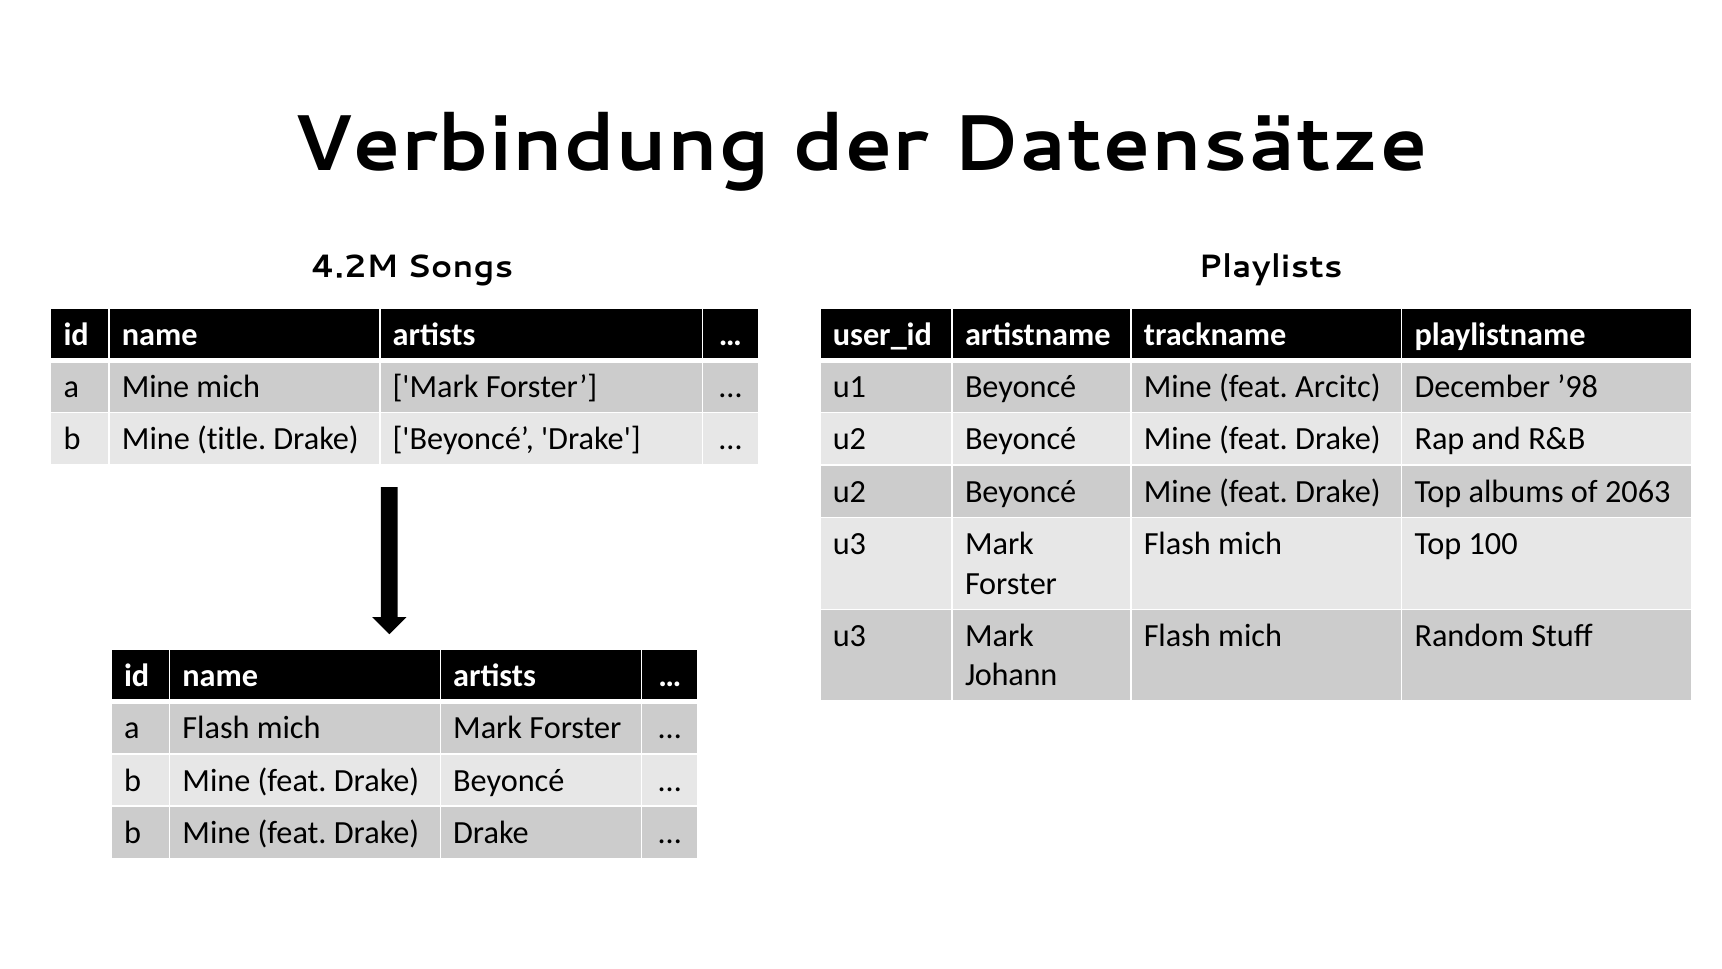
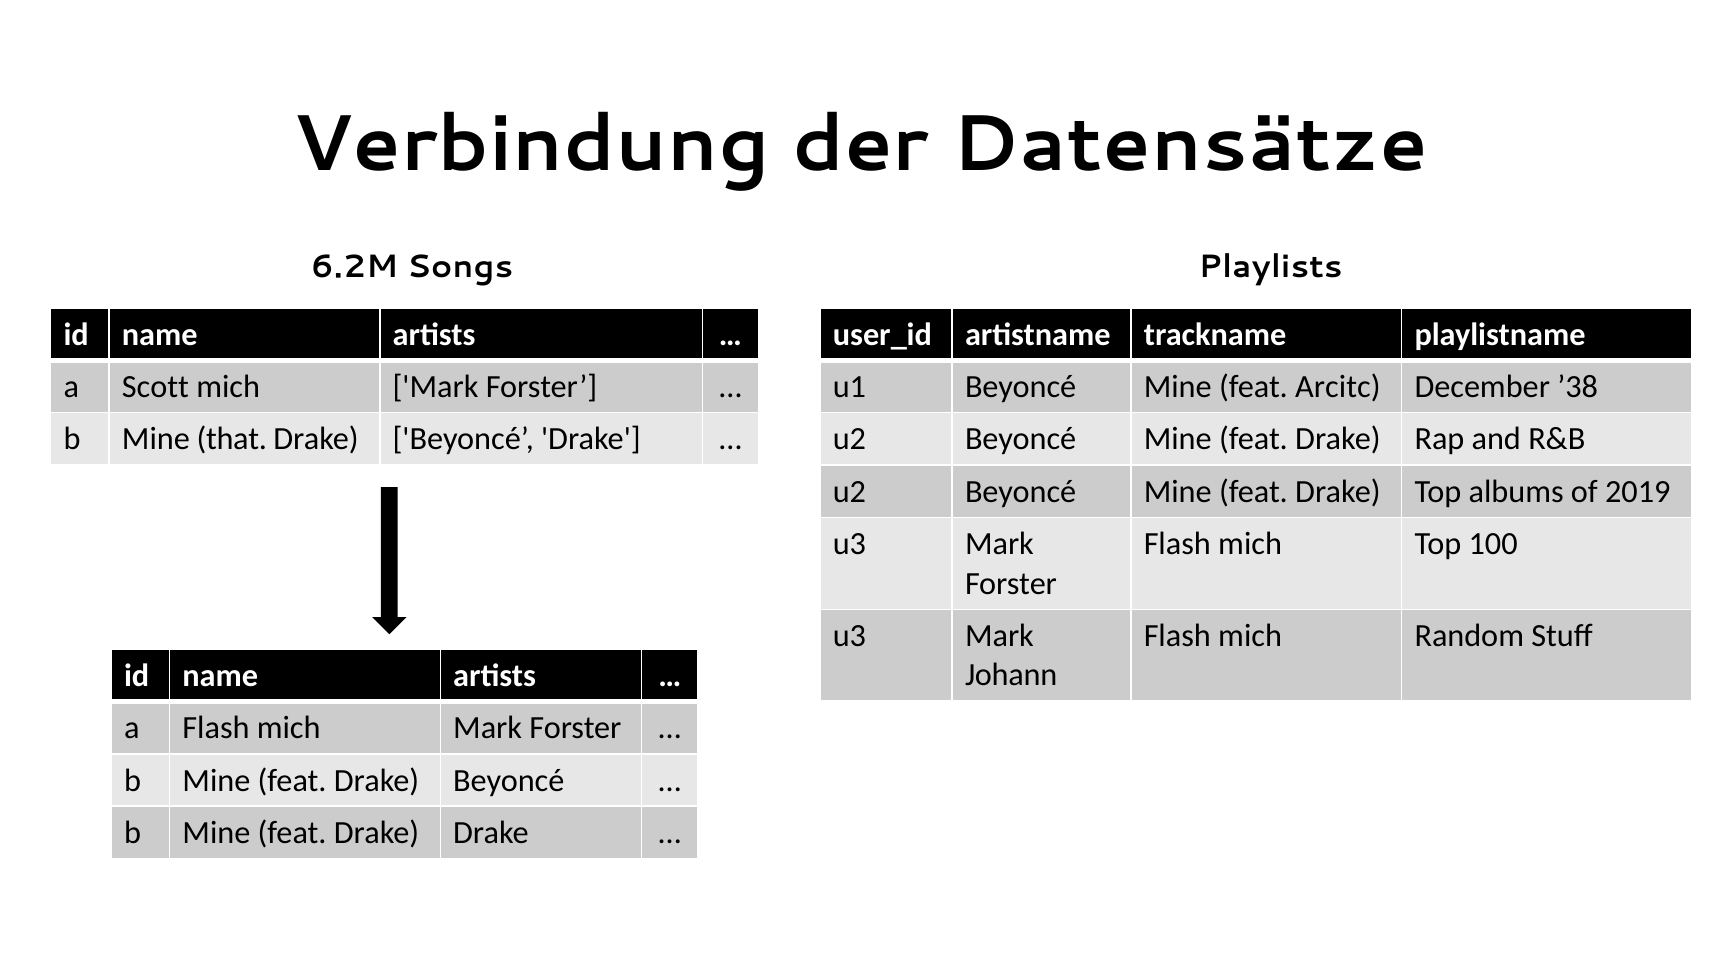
4.2M: 4.2M -> 6.2M
a Mine: Mine -> Scott
’98: ’98 -> ’38
title: title -> that
2063: 2063 -> 2019
